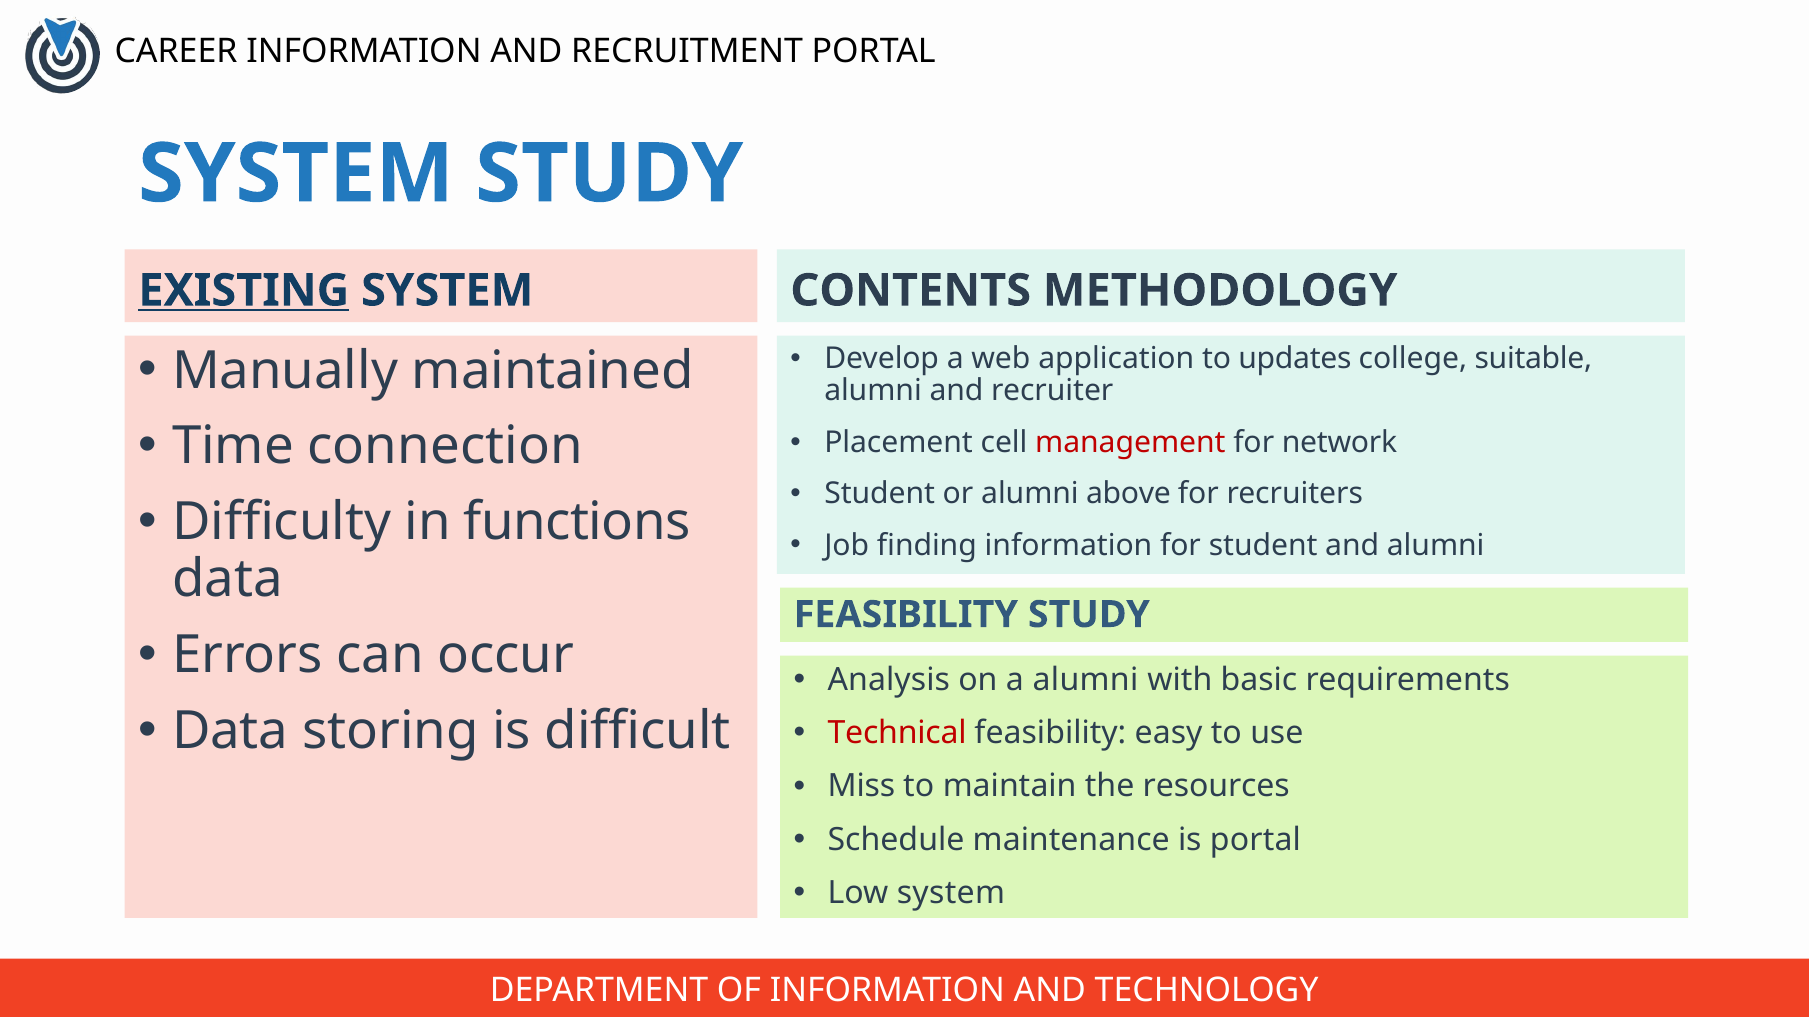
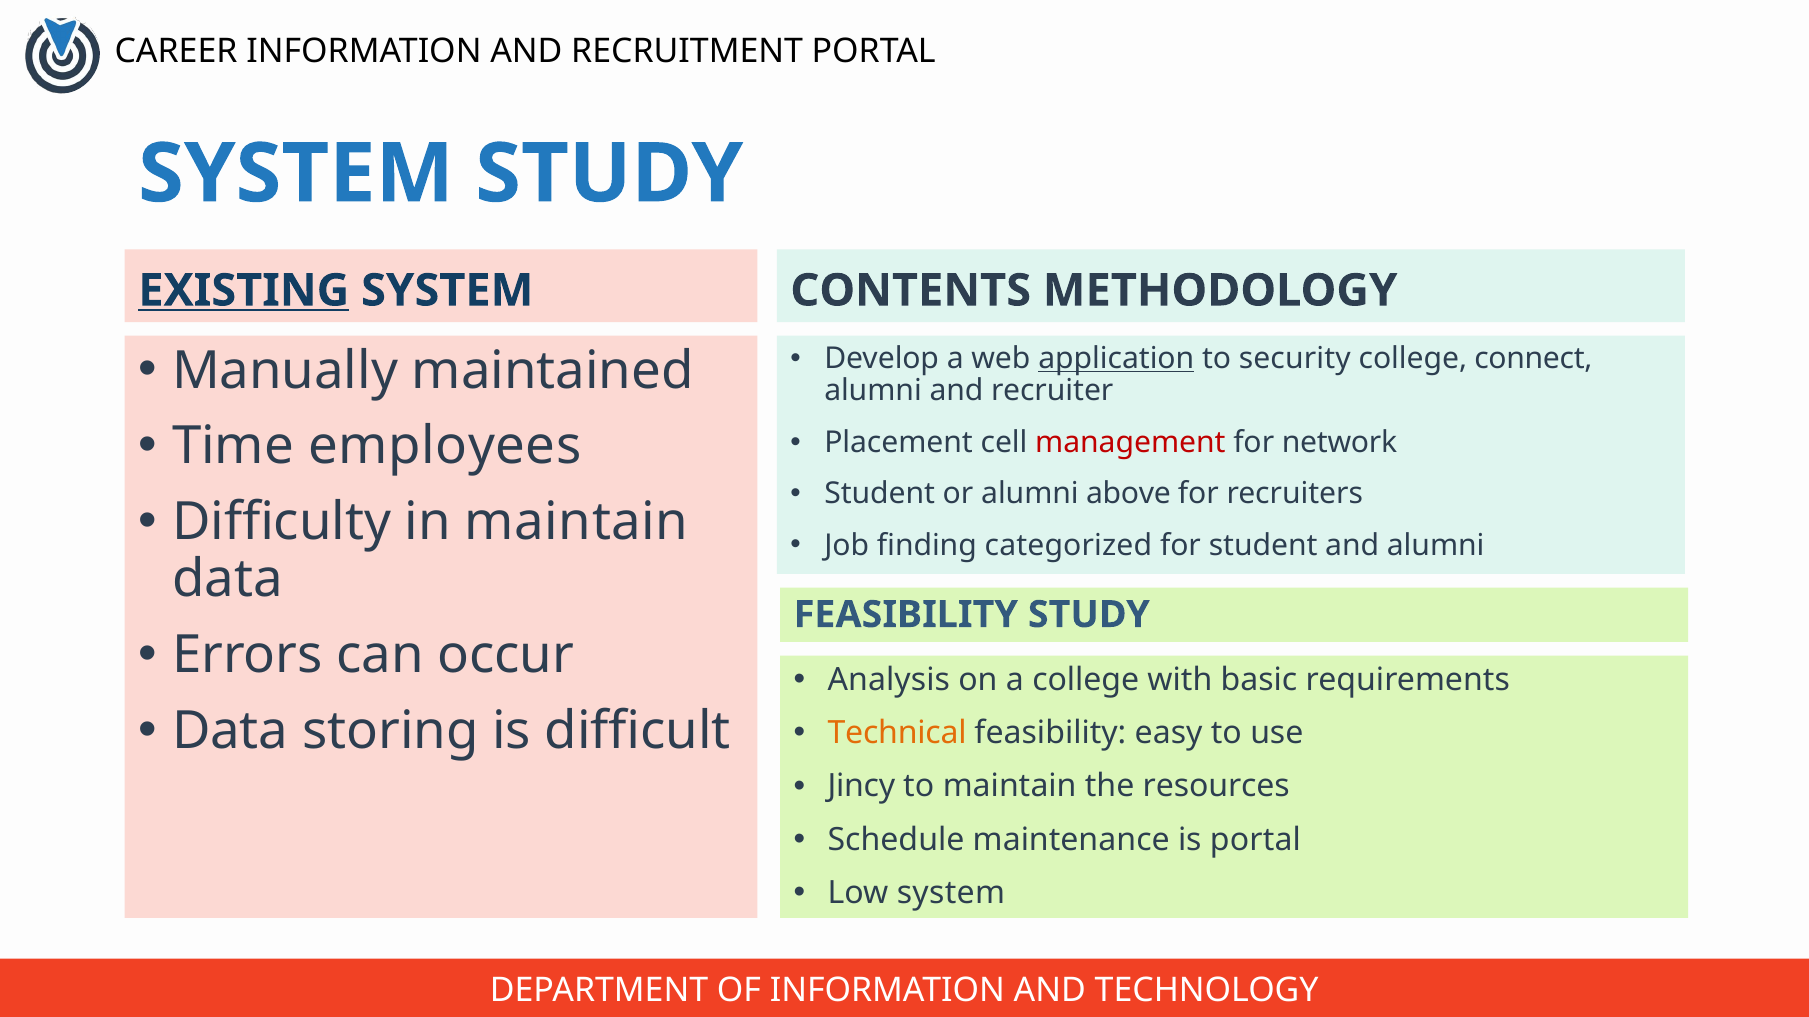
application underline: none -> present
updates: updates -> security
suitable: suitable -> connect
connection: connection -> employees
in functions: functions -> maintain
finding information: information -> categorized
a alumni: alumni -> college
Technical colour: red -> orange
Miss: Miss -> Jincy
